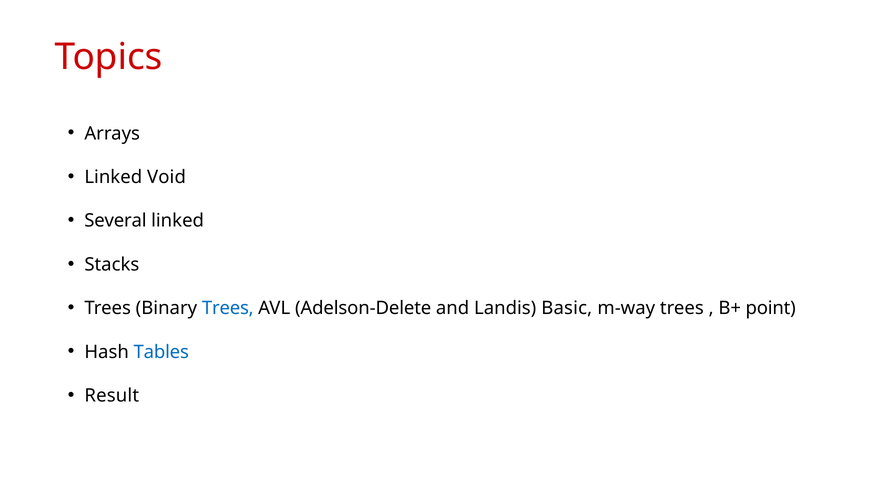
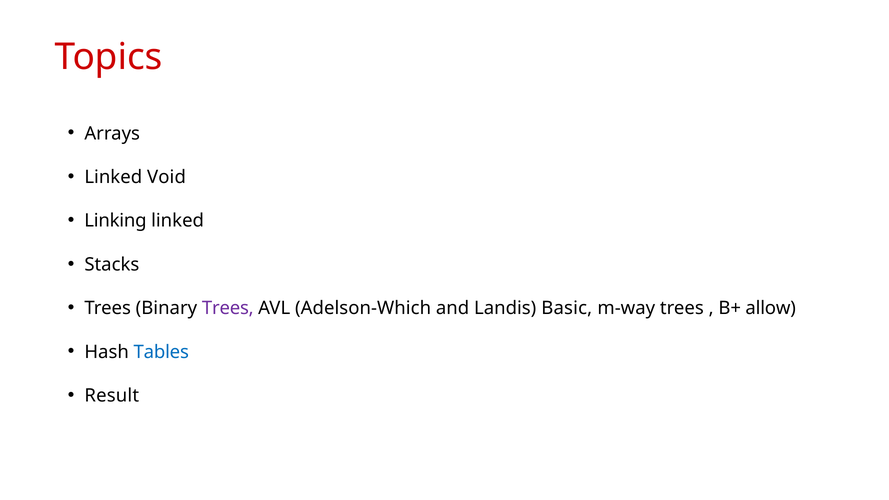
Several: Several -> Linking
Trees at (228, 308) colour: blue -> purple
Adelson-Delete: Adelson-Delete -> Adelson-Which
point: point -> allow
